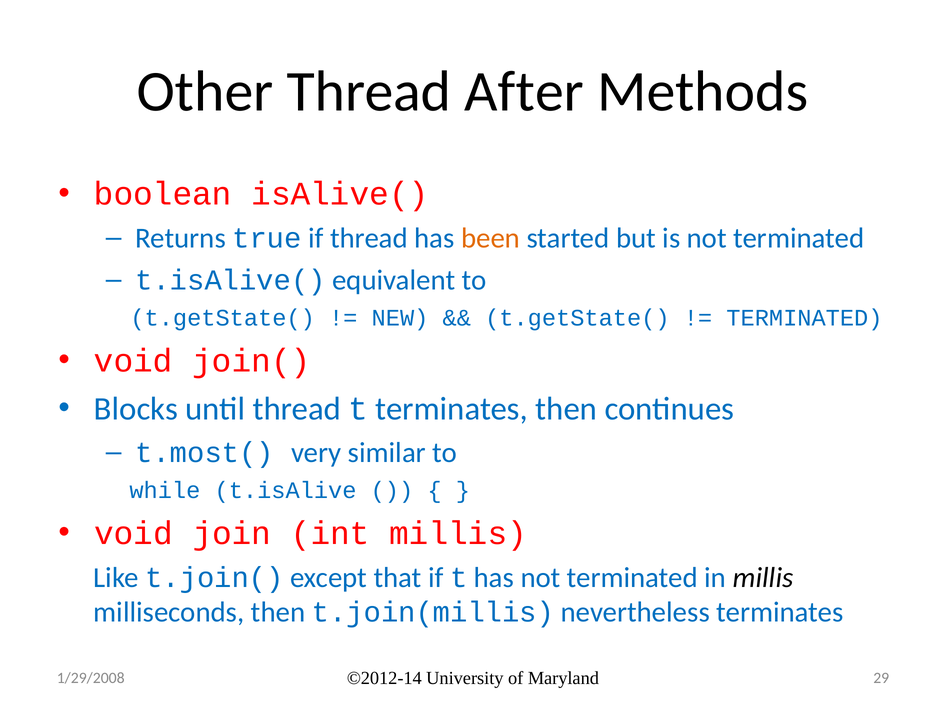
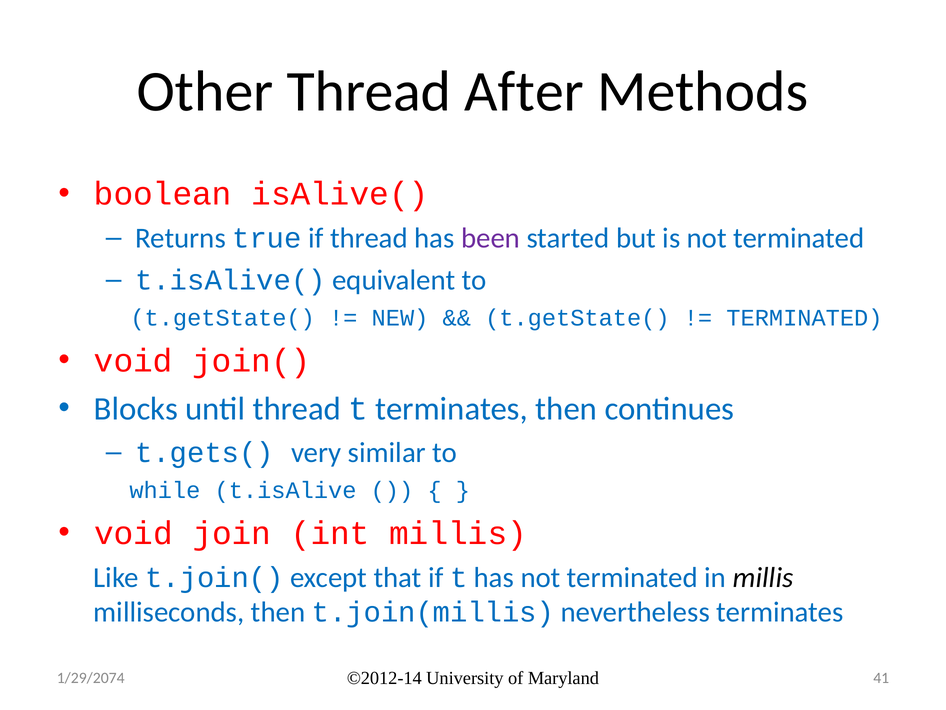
been colour: orange -> purple
t.most(: t.most( -> t.gets(
29: 29 -> 41
1/29/2008: 1/29/2008 -> 1/29/2074
